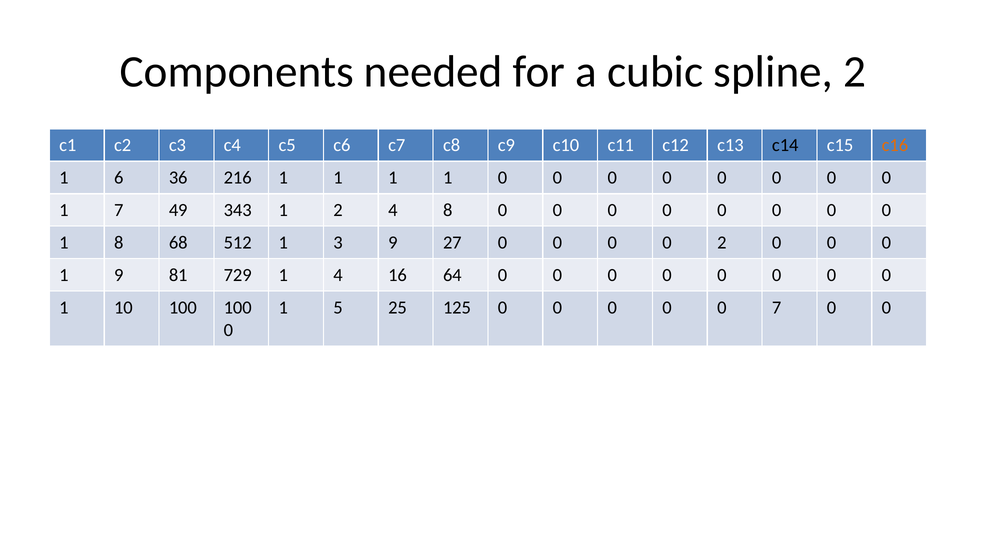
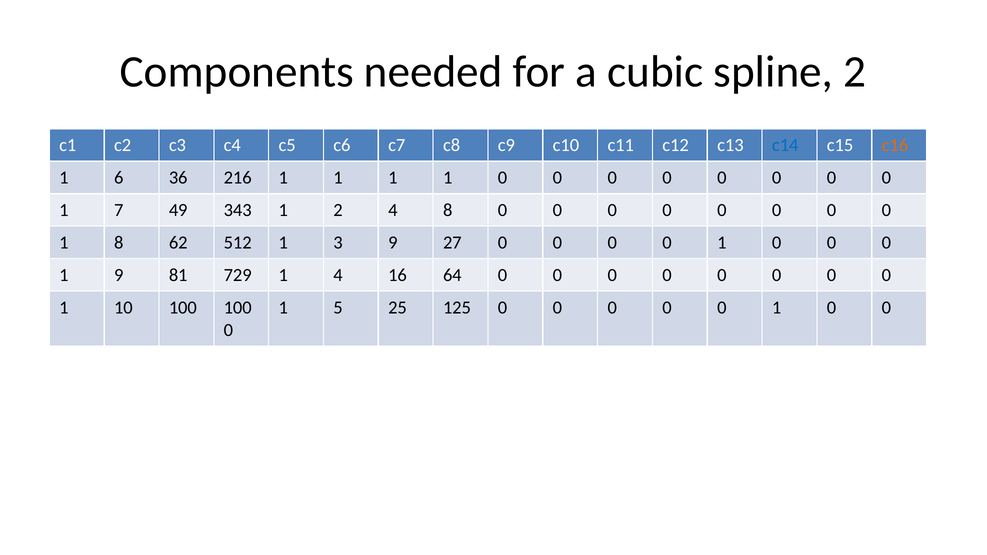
c14 colour: black -> blue
68: 68 -> 62
2 at (722, 243): 2 -> 1
7 at (777, 308): 7 -> 1
